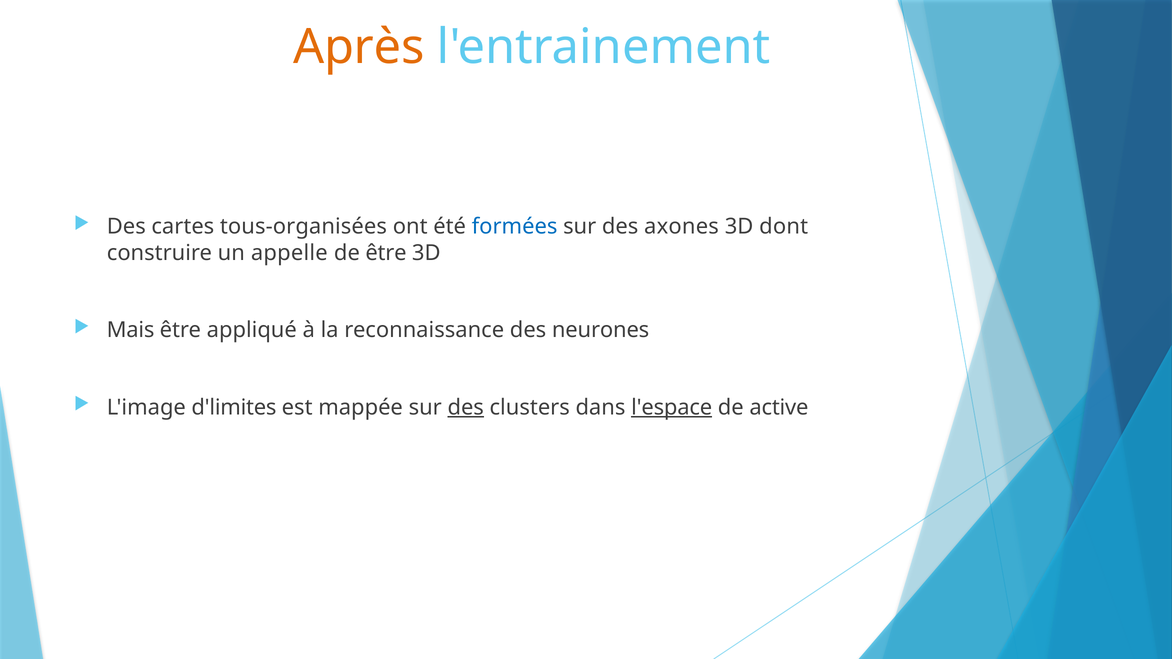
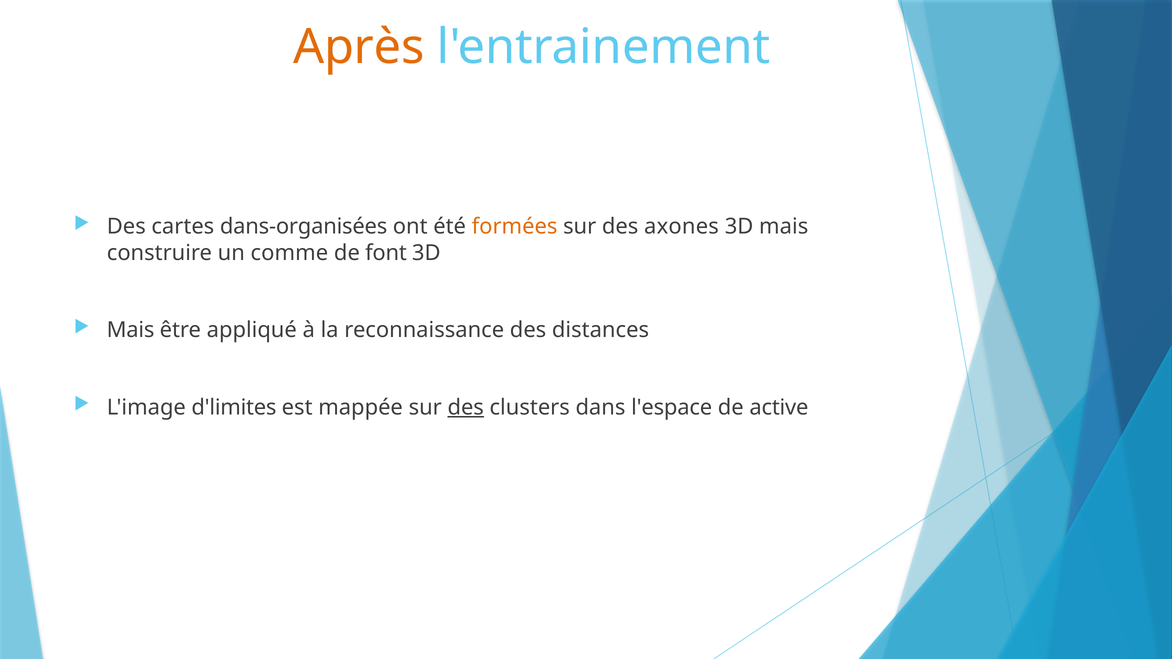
tous-organisées: tous-organisées -> dans-organisées
formées colour: blue -> orange
3D dont: dont -> mais
appelle: appelle -> comme
de être: être -> font
neurones: neurones -> distances
l'espace underline: present -> none
